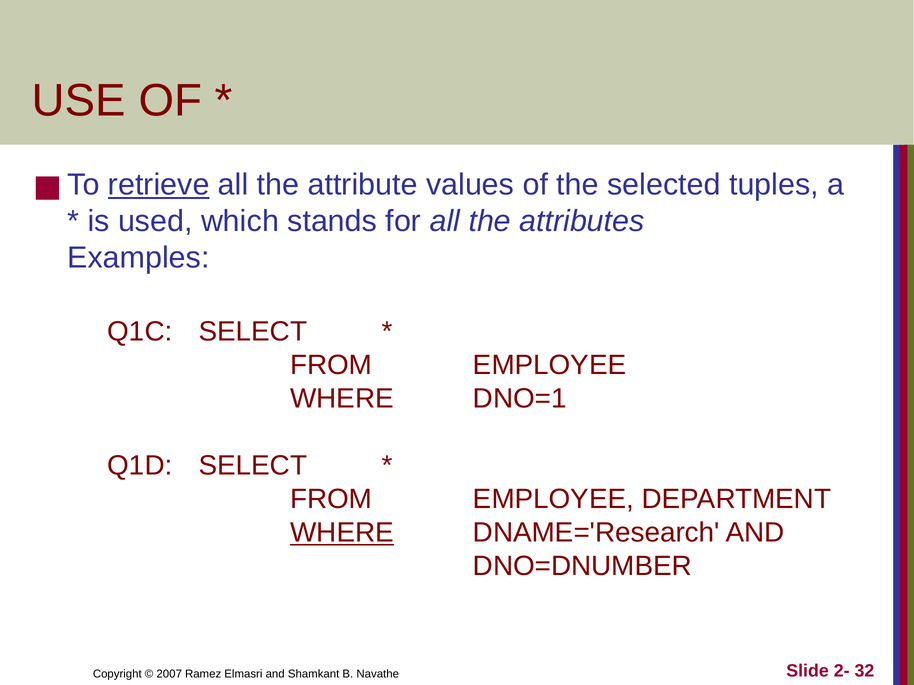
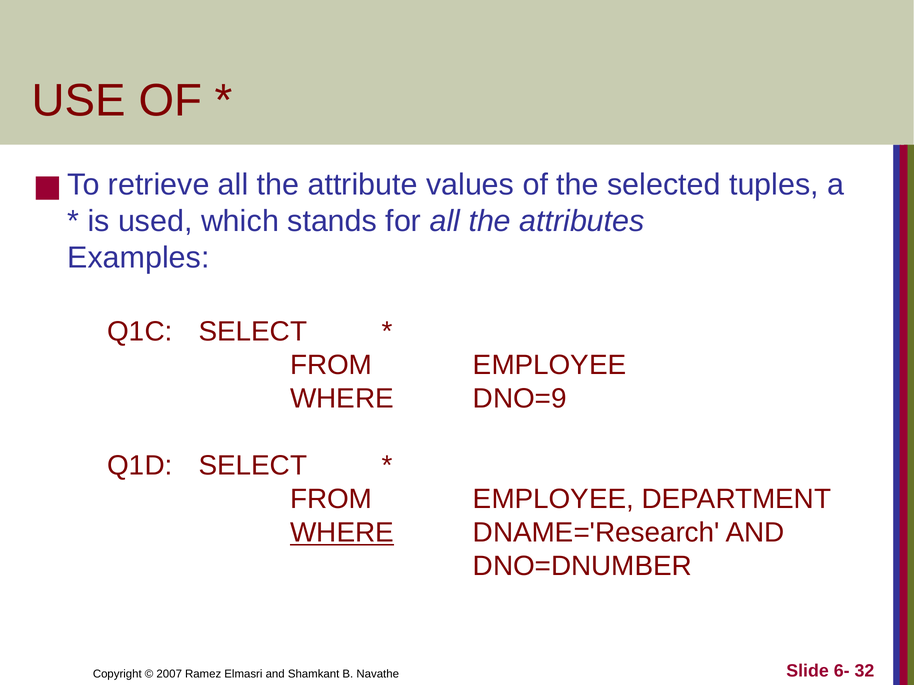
retrieve underline: present -> none
DNO=1: DNO=1 -> DNO=9
2-: 2- -> 6-
